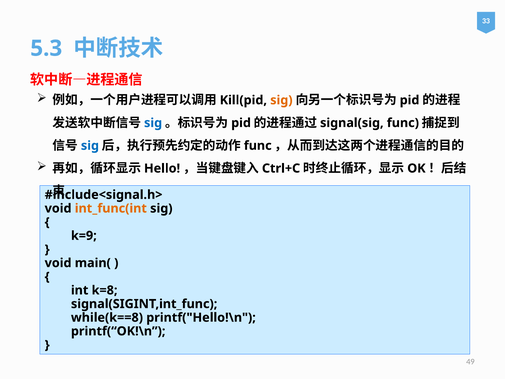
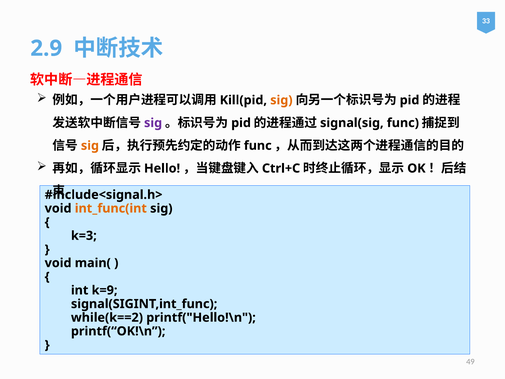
5.3: 5.3 -> 2.9
sig at (153, 123) colour: blue -> purple
sig at (90, 146) colour: blue -> orange
k=9: k=9 -> k=3
k=8: k=8 -> k=9
while(k==8: while(k==8 -> while(k==2
